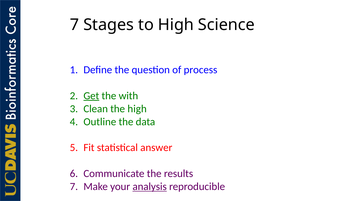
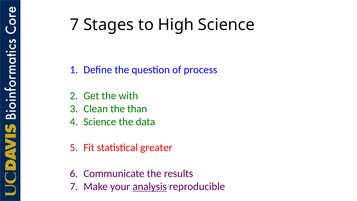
Get underline: present -> none
the high: high -> than
Outline at (100, 122): Outline -> Science
answer: answer -> greater
